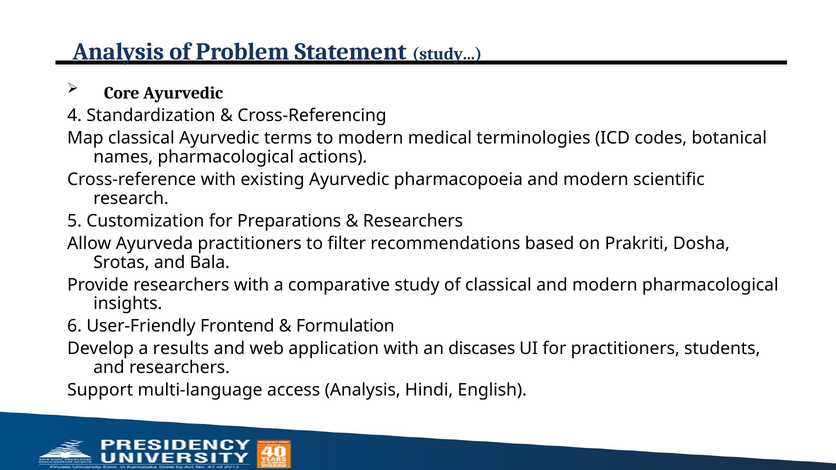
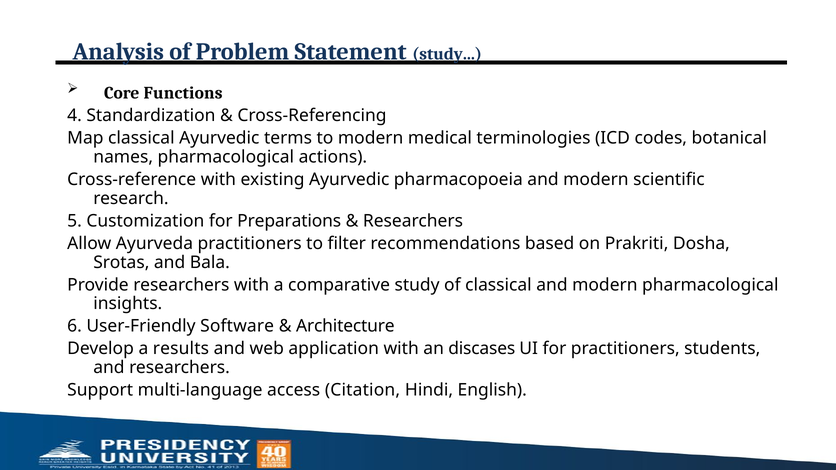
Core Ayurvedic: Ayurvedic -> Functions
Frontend: Frontend -> Software
Formulation: Formulation -> Architecture
access Analysis: Analysis -> Citation
